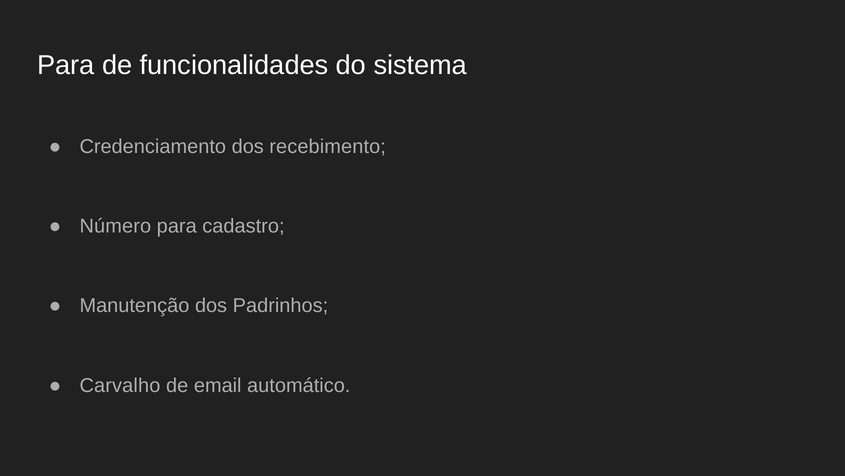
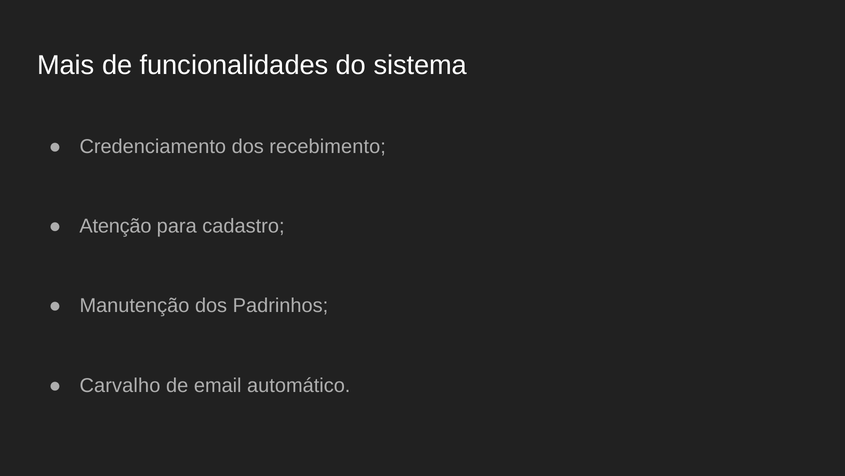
Para at (66, 65): Para -> Mais
Número: Número -> Atenção
